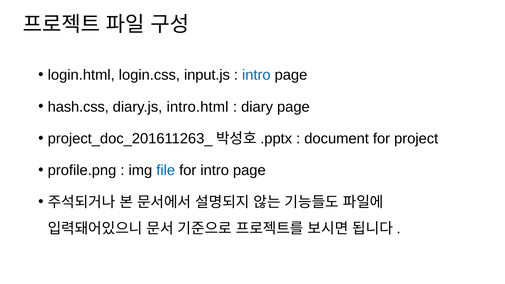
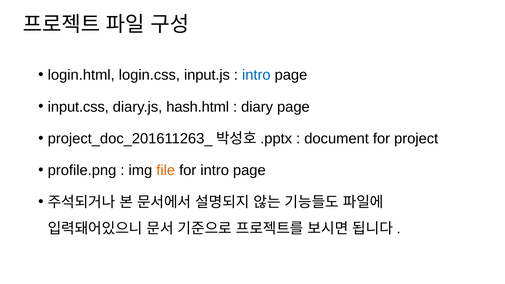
hash.css: hash.css -> input.css
intro.html: intro.html -> hash.html
file colour: blue -> orange
